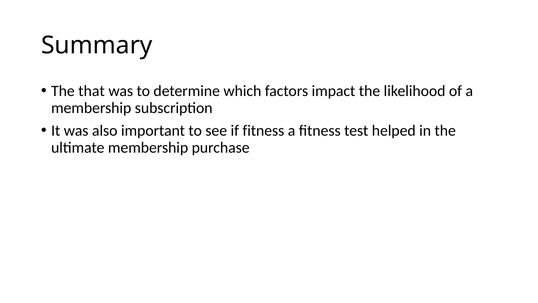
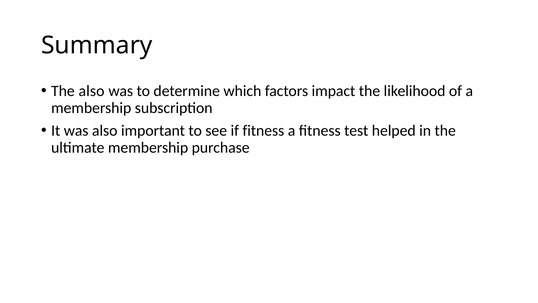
The that: that -> also
